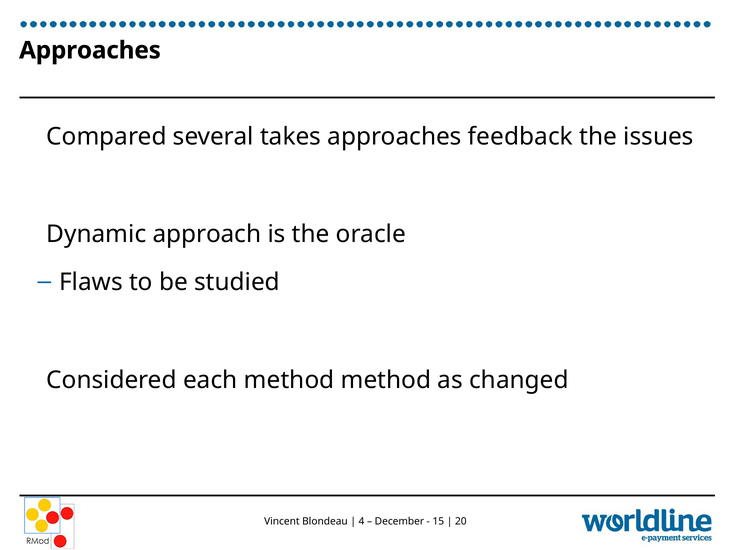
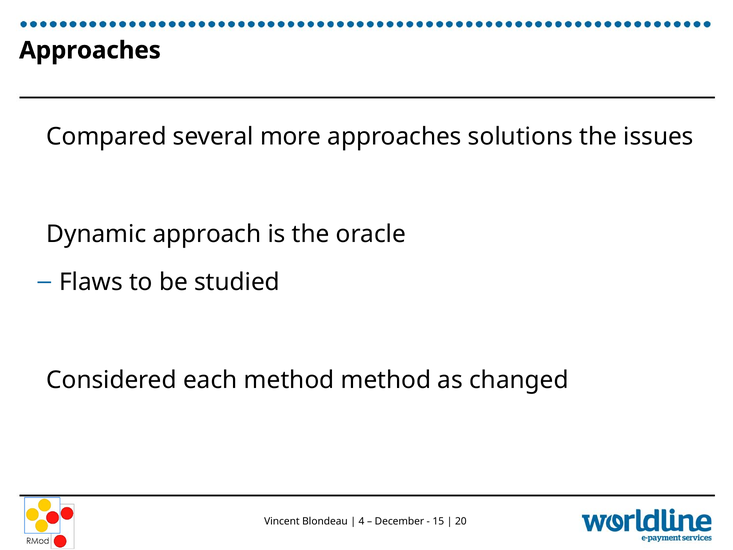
takes: takes -> more
feedback: feedback -> solutions
